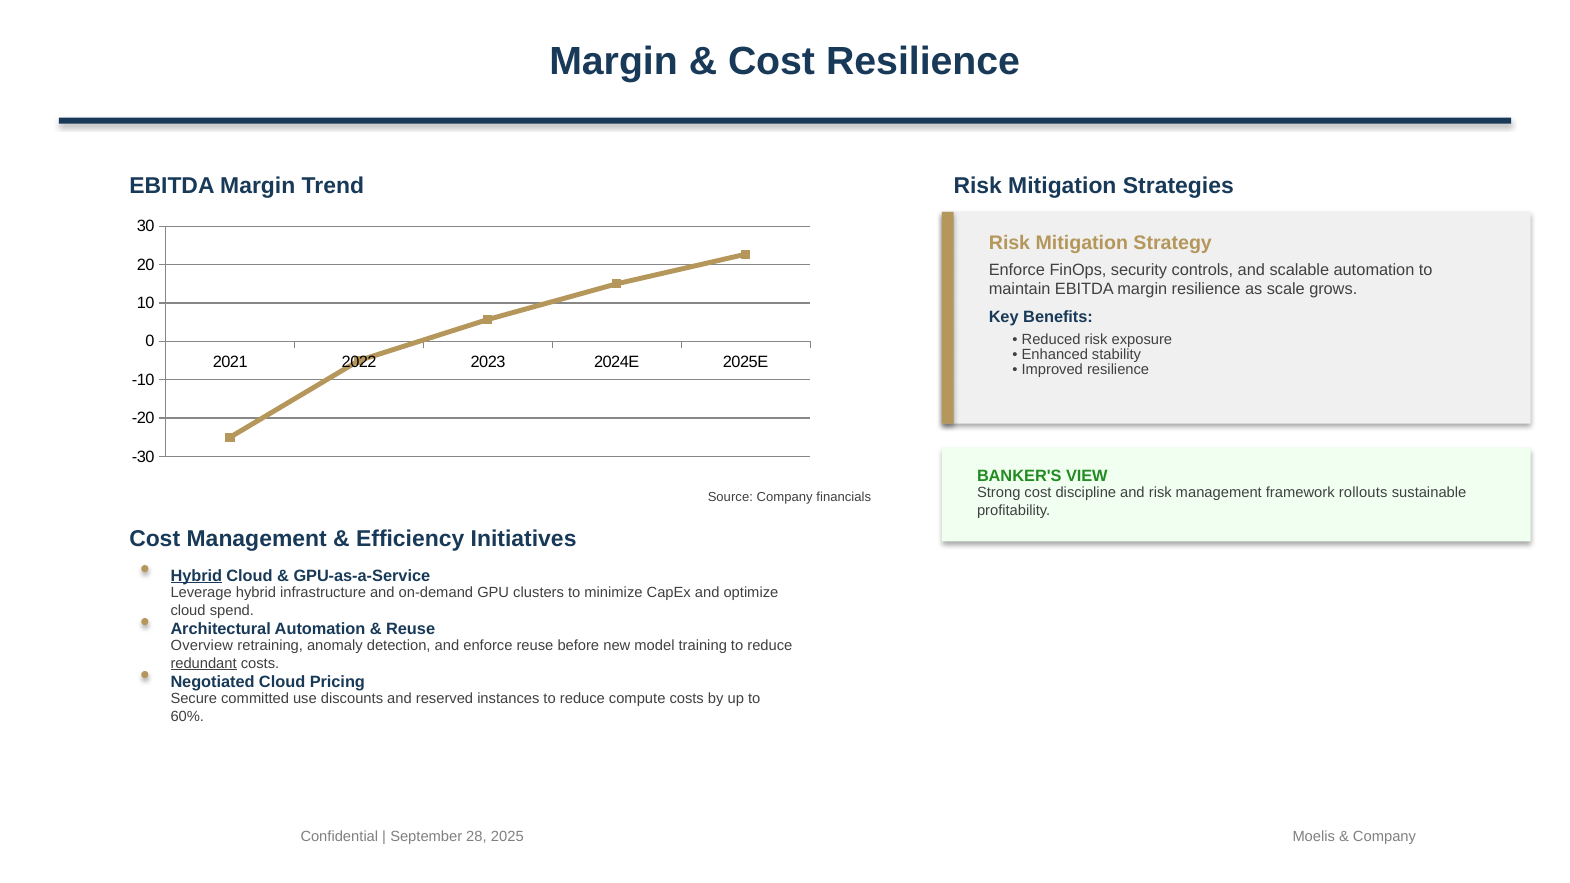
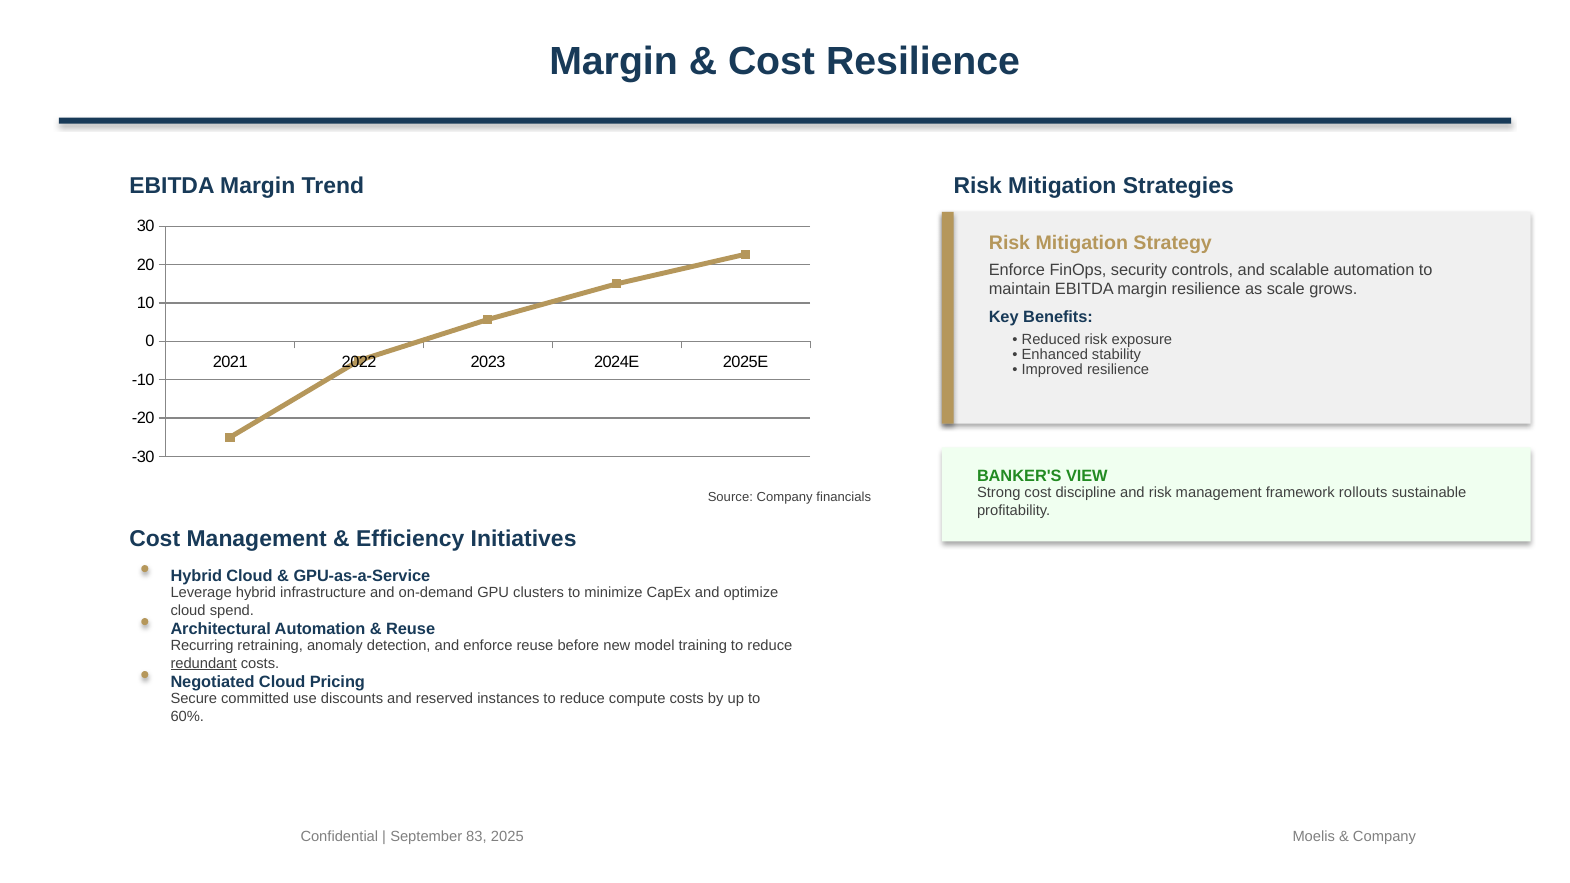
Hybrid at (196, 576) underline: present -> none
Overview: Overview -> Recurring
28: 28 -> 83
